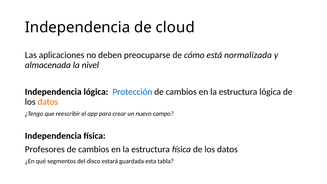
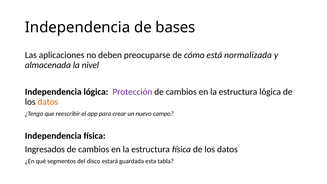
cloud: cloud -> bases
Protección colour: blue -> purple
Profesores: Profesores -> Ingresados
